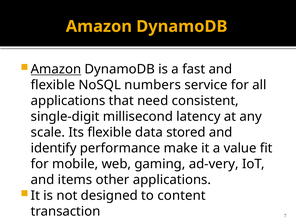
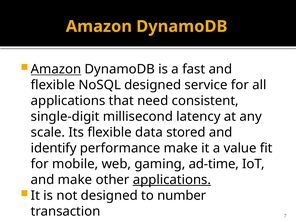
NoSQL numbers: numbers -> designed
ad-very: ad-very -> ad-time
and items: items -> make
applications at (172, 180) underline: none -> present
content: content -> number
